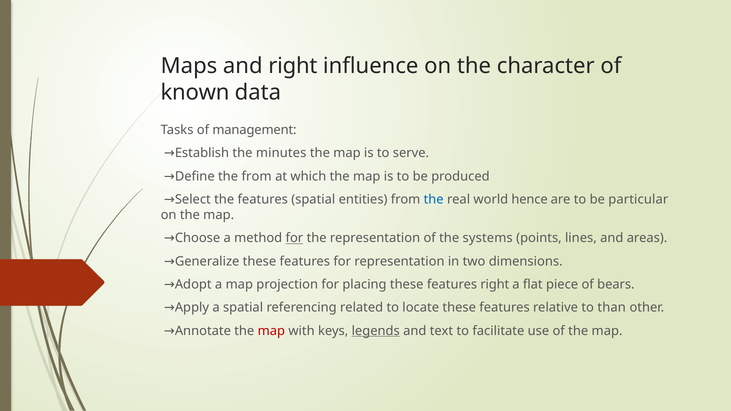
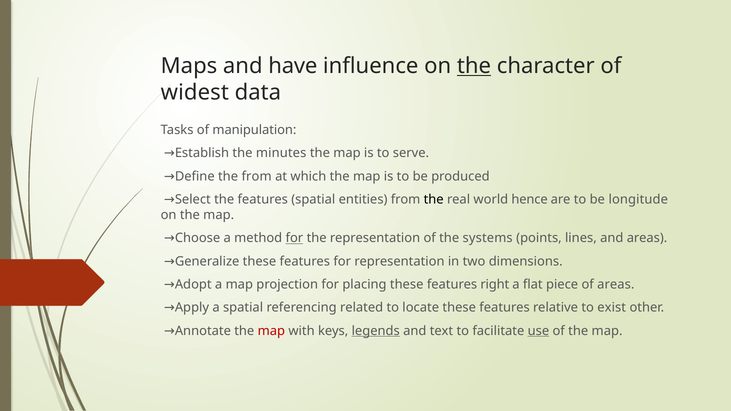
and right: right -> have
the at (474, 66) underline: none -> present
known: known -> widest
management: management -> manipulation
the at (434, 200) colour: blue -> black
particular: particular -> longitude
of bears: bears -> areas
than: than -> exist
use underline: none -> present
